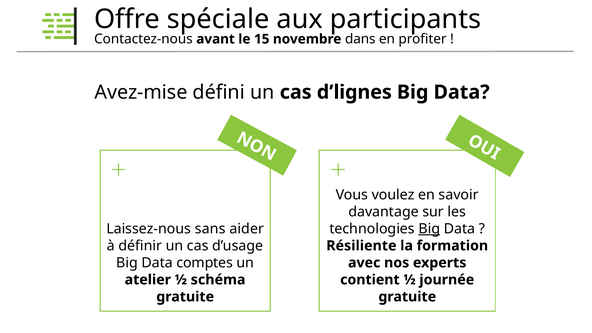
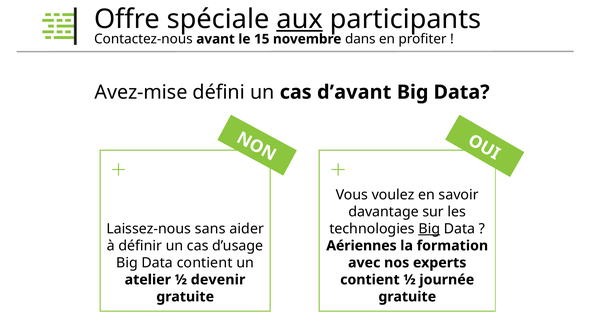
aux underline: none -> present
d’lignes: d’lignes -> d’avant
Résiliente: Résiliente -> Aériennes
Data comptes: comptes -> contient
schéma: schéma -> devenir
